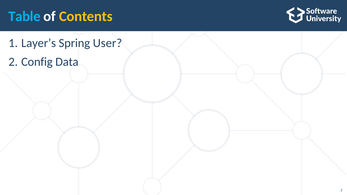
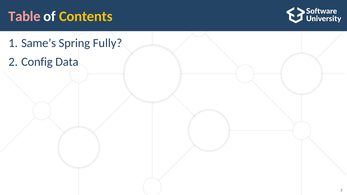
Table colour: light blue -> pink
Layer’s: Layer’s -> Same’s
User: User -> Fully
